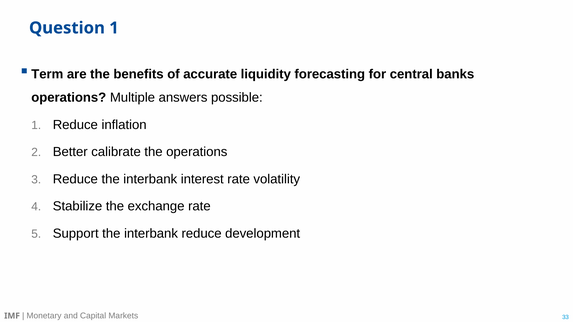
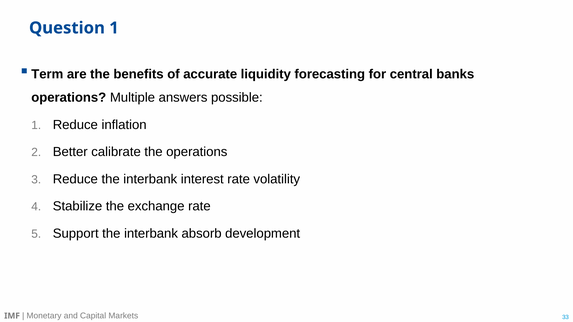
interbank reduce: reduce -> absorb
